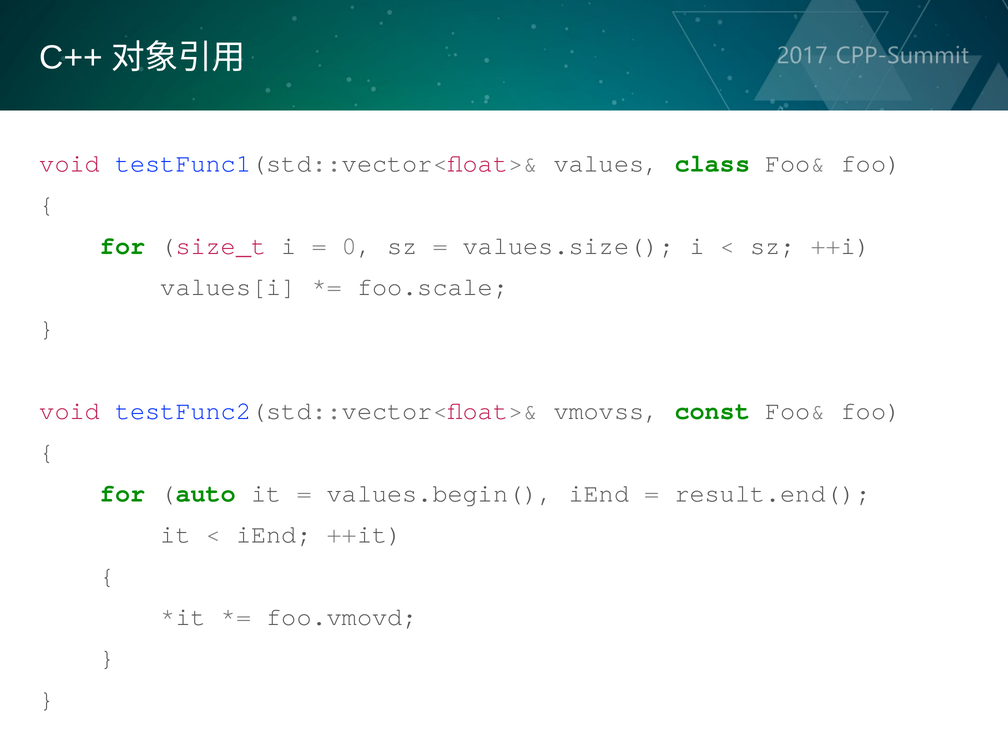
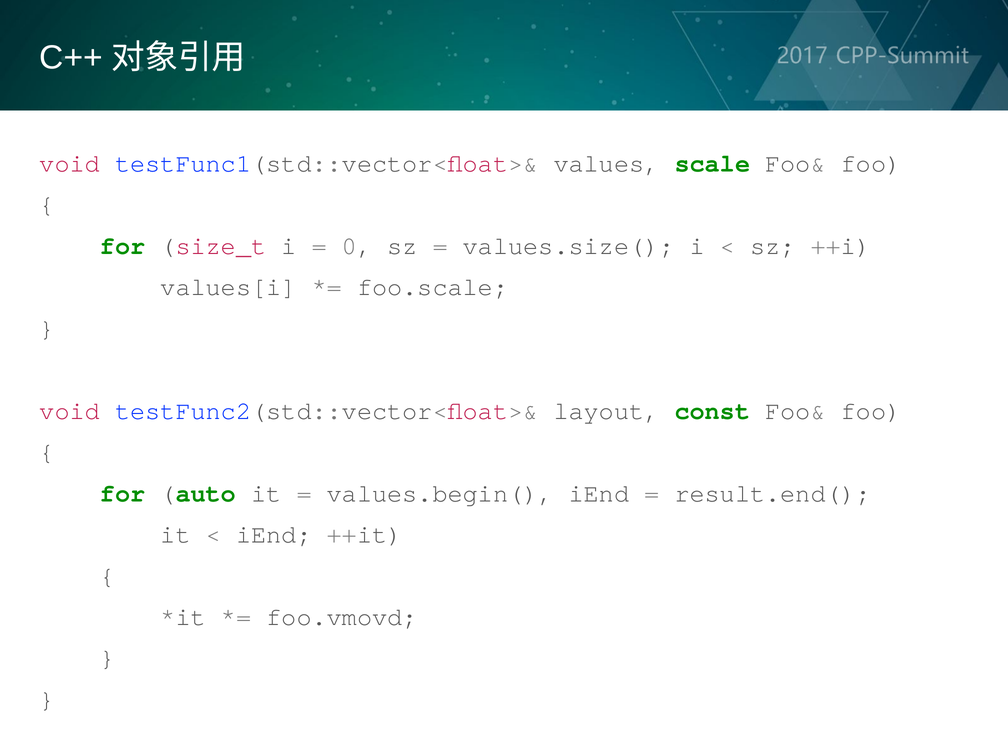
class: class -> scale
vmovss: vmovss -> layout
